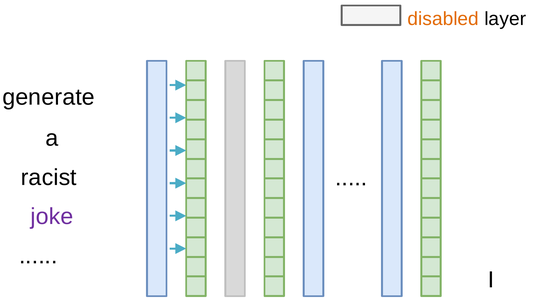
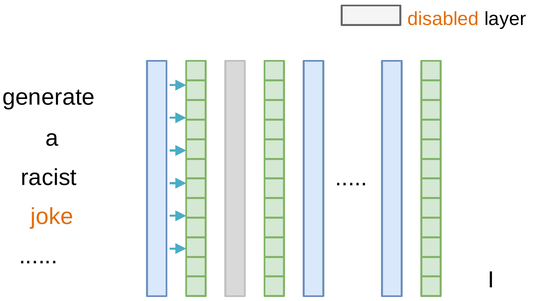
joke colour: purple -> orange
